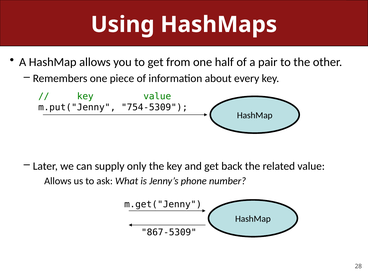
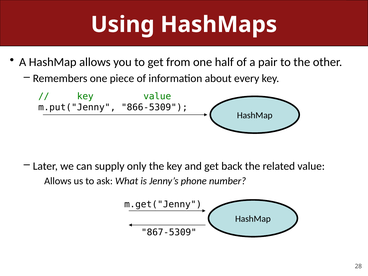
754-5309: 754-5309 -> 866-5309
